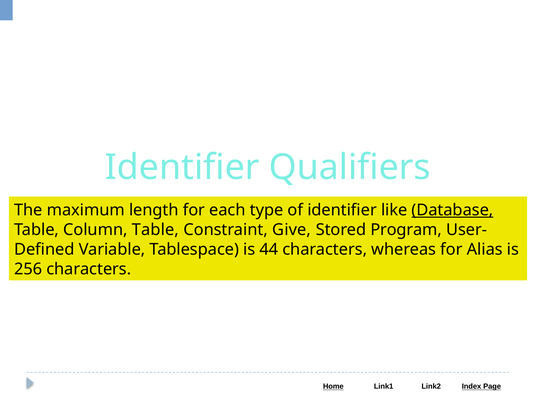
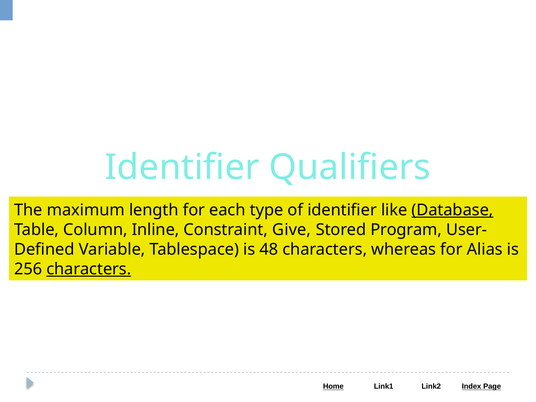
Column Table: Table -> Inline
44: 44 -> 48
characters at (89, 269) underline: none -> present
